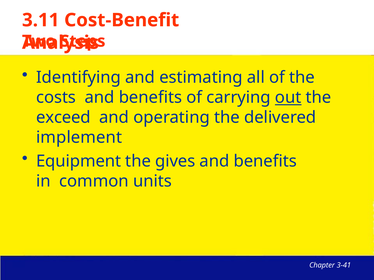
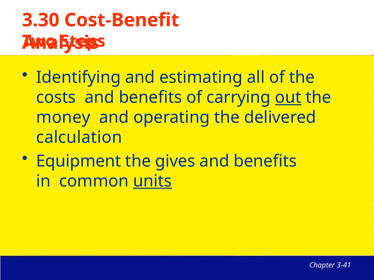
3.11: 3.11 -> 3.30
exceed: exceed -> money
implement: implement -> calculation
units underline: none -> present
